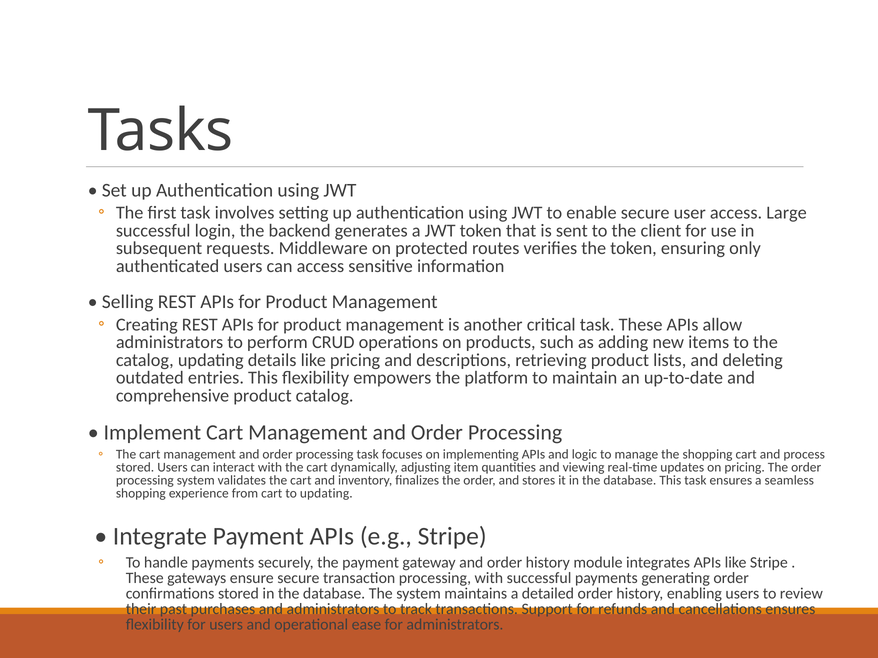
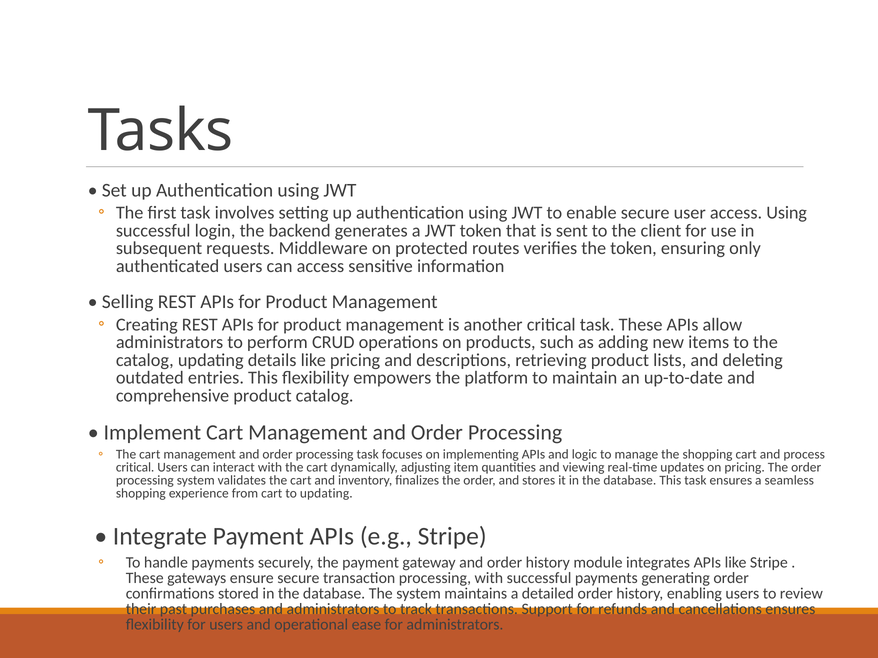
access Large: Large -> Using
stored at (135, 468): stored -> critical
